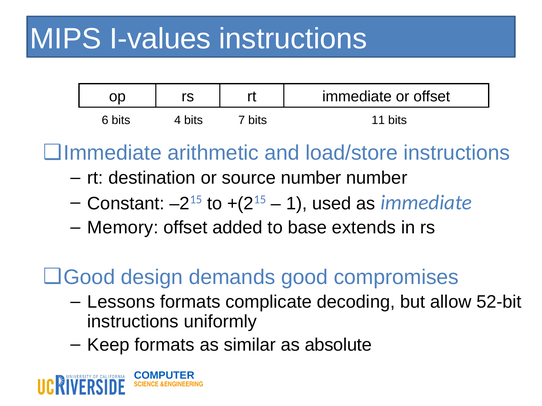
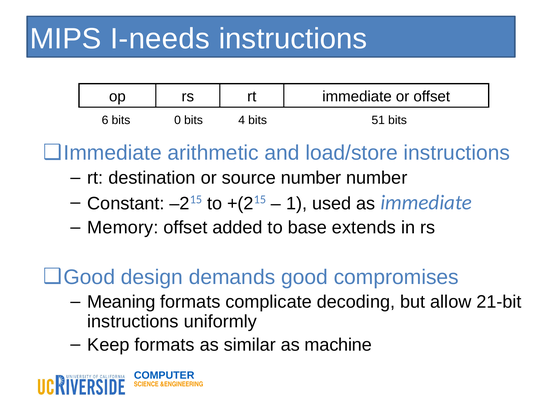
I-values: I-values -> I-needs
4: 4 -> 0
7: 7 -> 4
11: 11 -> 51
Lessons: Lessons -> Meaning
52-bit: 52-bit -> 21-bit
absolute: absolute -> machine
